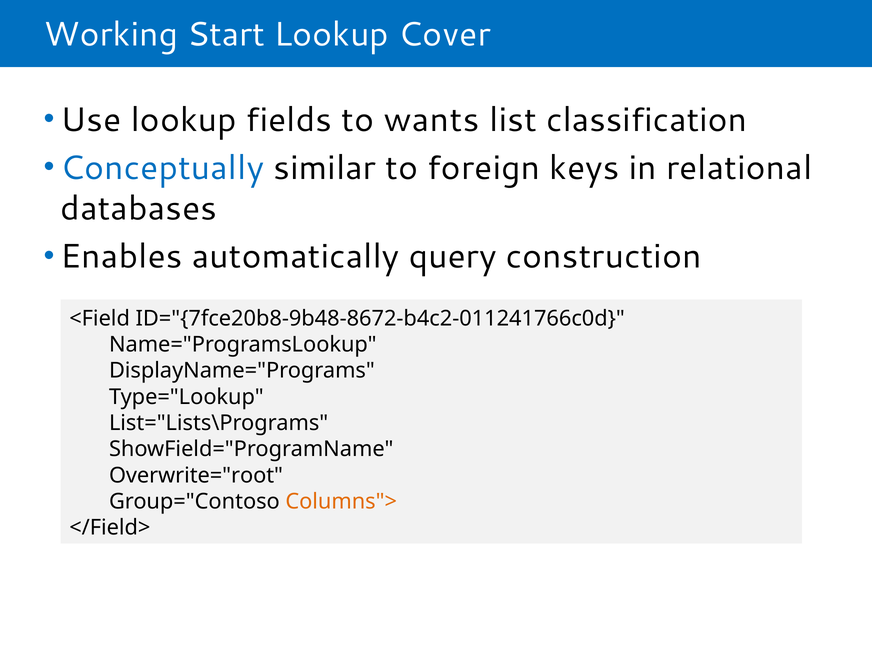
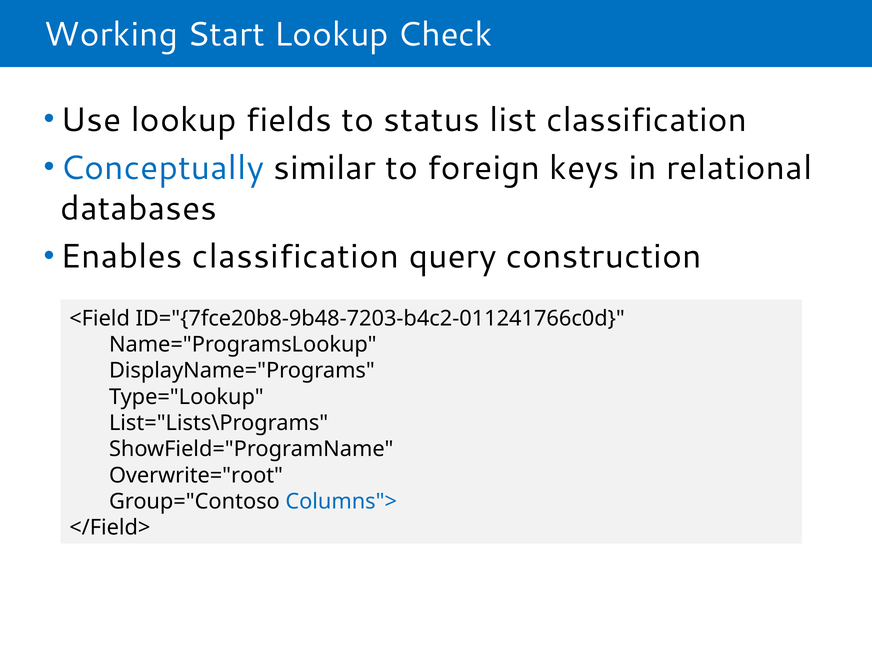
Cover: Cover -> Check
wants: wants -> status
Enables automatically: automatically -> classification
ID="{7fce20b8-9b48-8672-b4c2-011241766c0d: ID="{7fce20b8-9b48-8672-b4c2-011241766c0d -> ID="{7fce20b8-9b48-7203-b4c2-011241766c0d
Columns"> colour: orange -> blue
